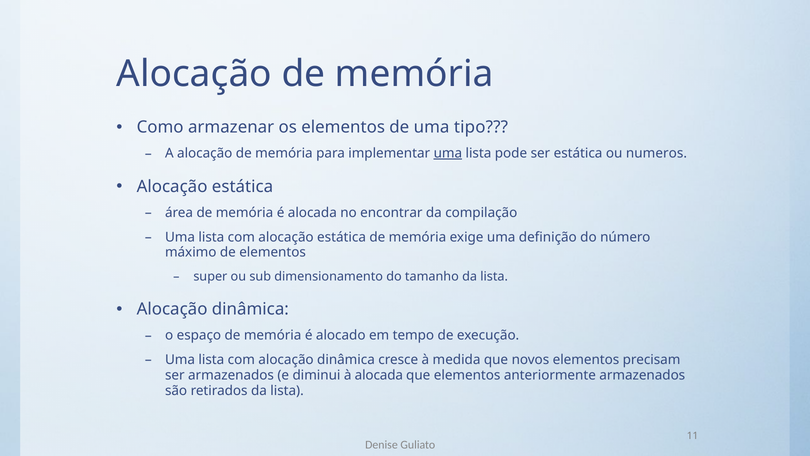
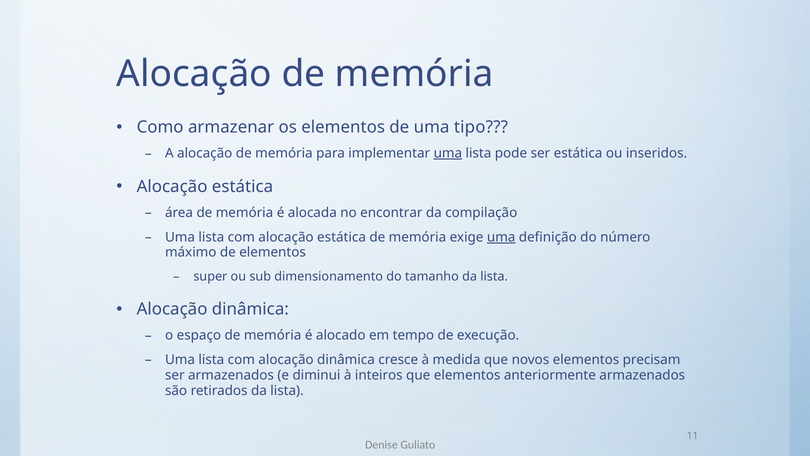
numeros: numeros -> inseridos
uma at (501, 237) underline: none -> present
à alocada: alocada -> inteiros
